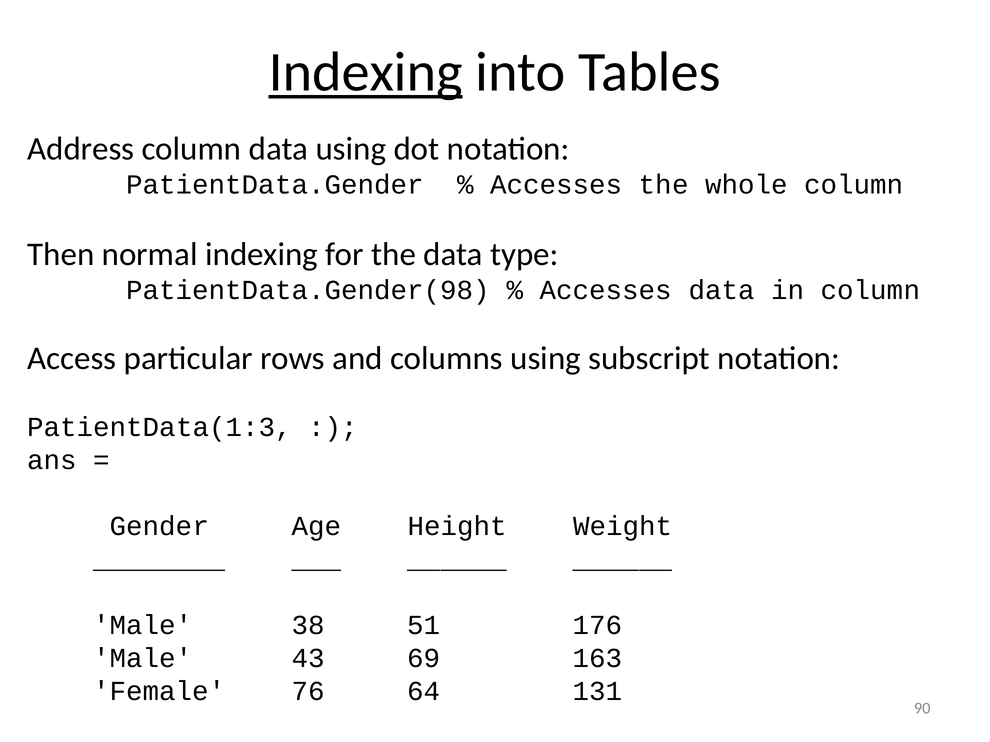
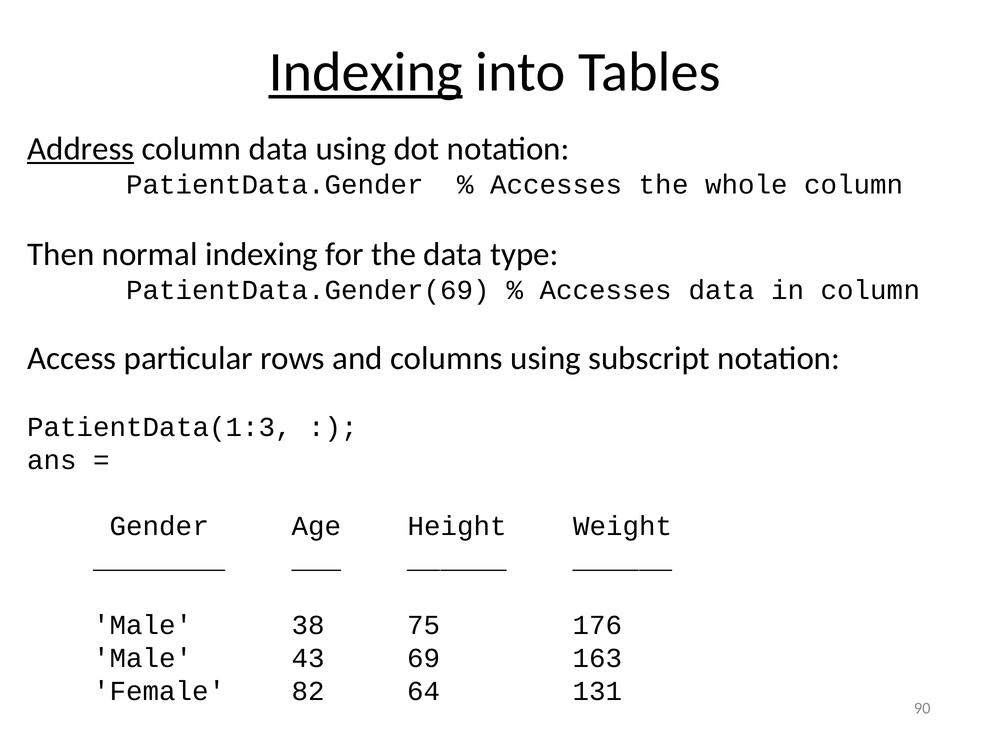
Address underline: none -> present
PatientData.Gender(98: PatientData.Gender(98 -> PatientData.Gender(69
51: 51 -> 75
76: 76 -> 82
